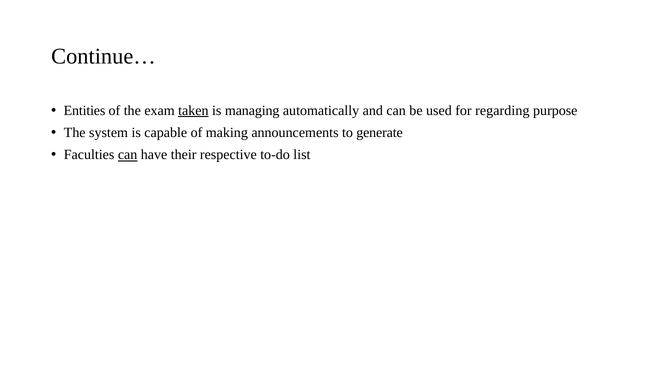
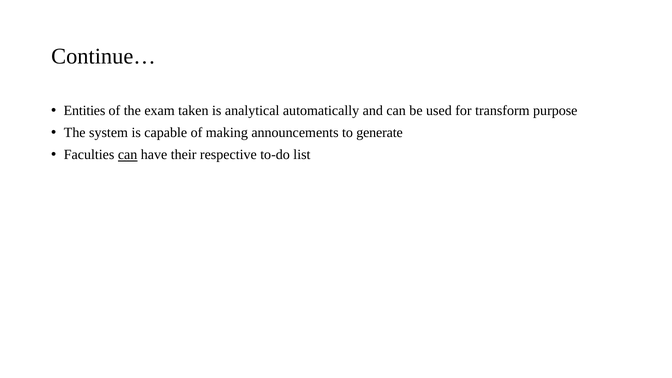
taken underline: present -> none
managing: managing -> analytical
regarding: regarding -> transform
